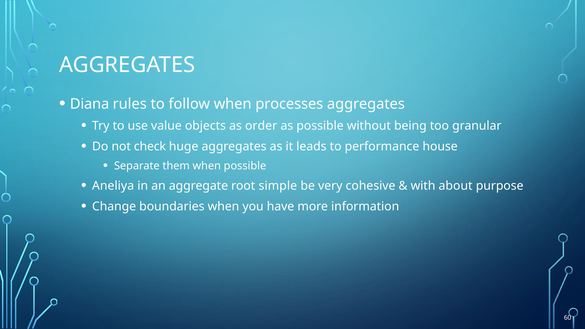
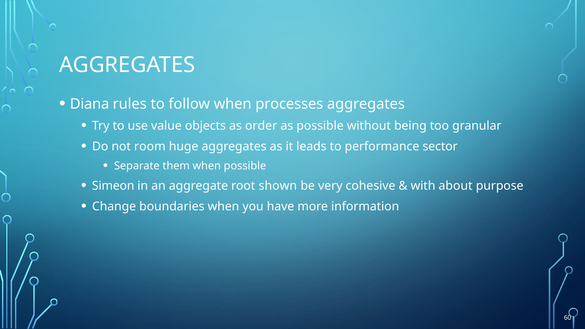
check: check -> room
house: house -> sector
Aneliya: Aneliya -> Simeon
simple: simple -> shown
